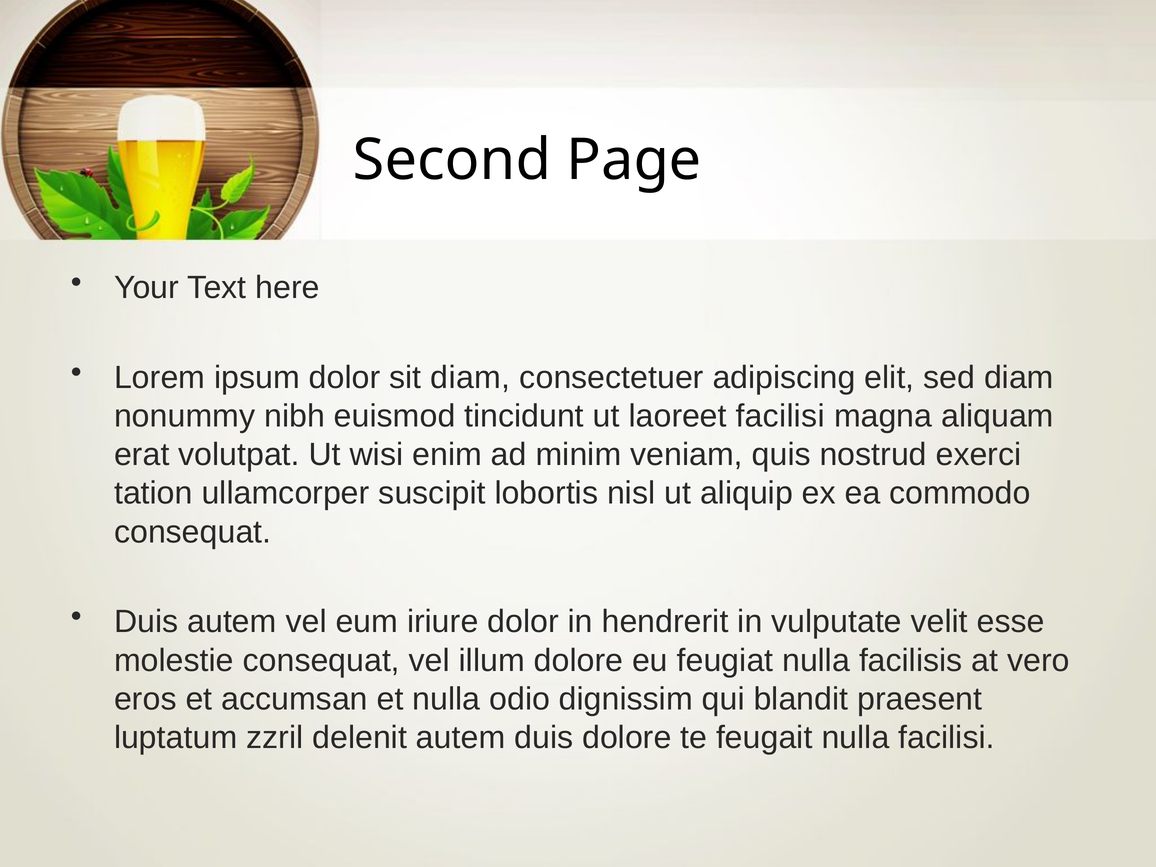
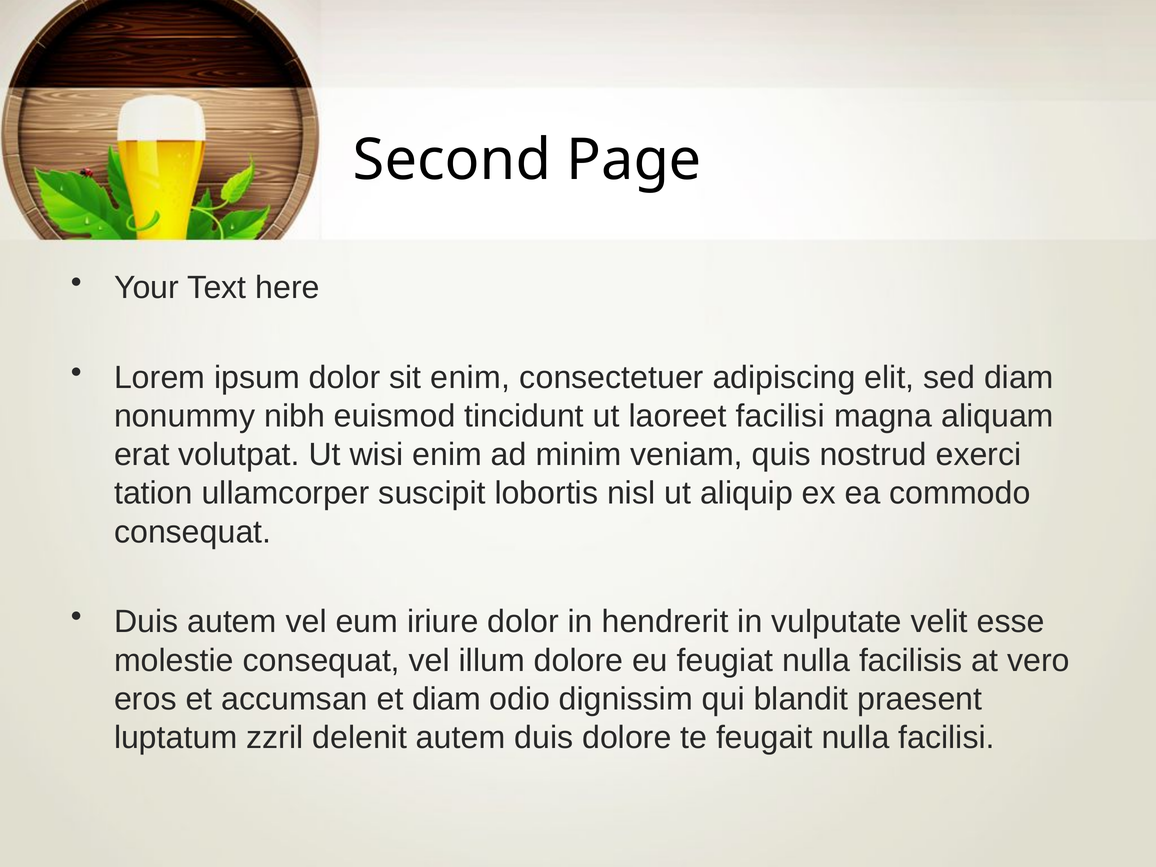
sit diam: diam -> enim
et nulla: nulla -> diam
